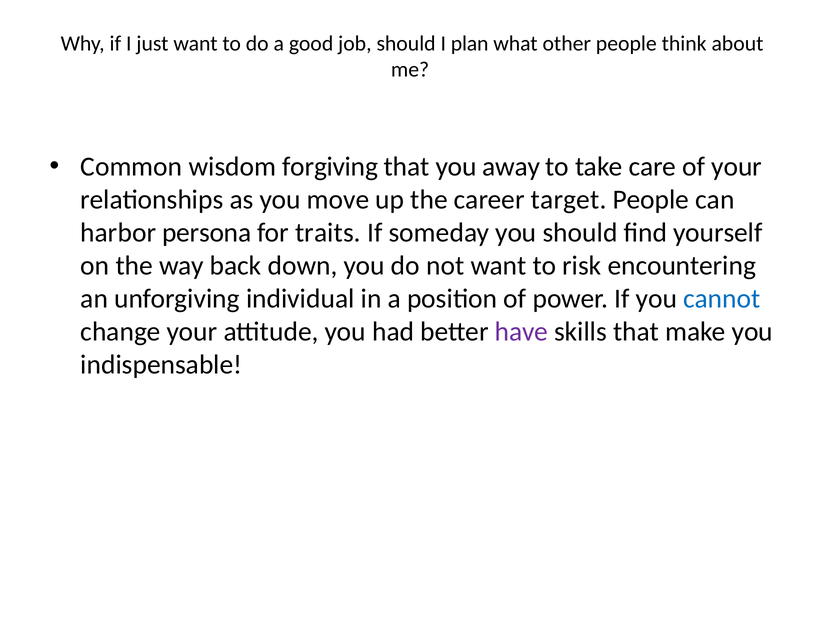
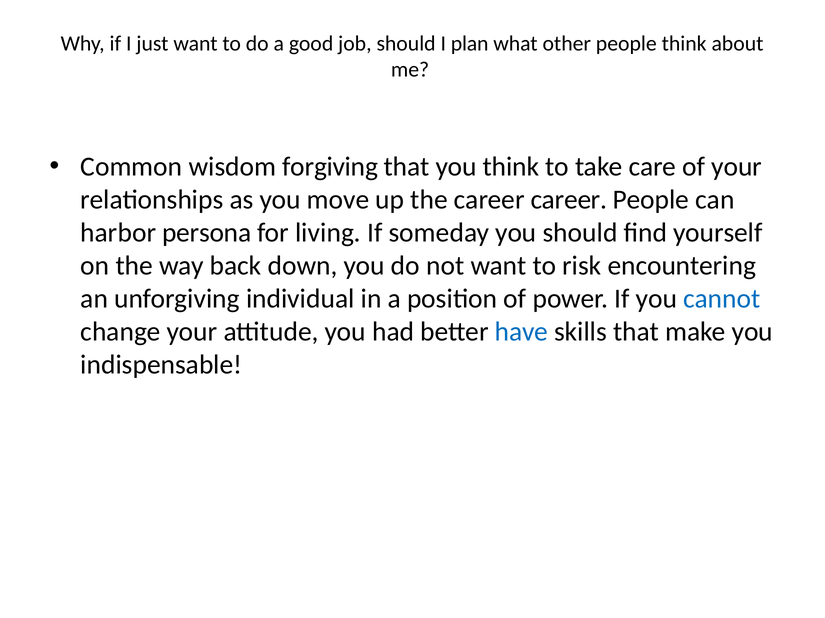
you away: away -> think
career target: target -> career
traits: traits -> living
have colour: purple -> blue
